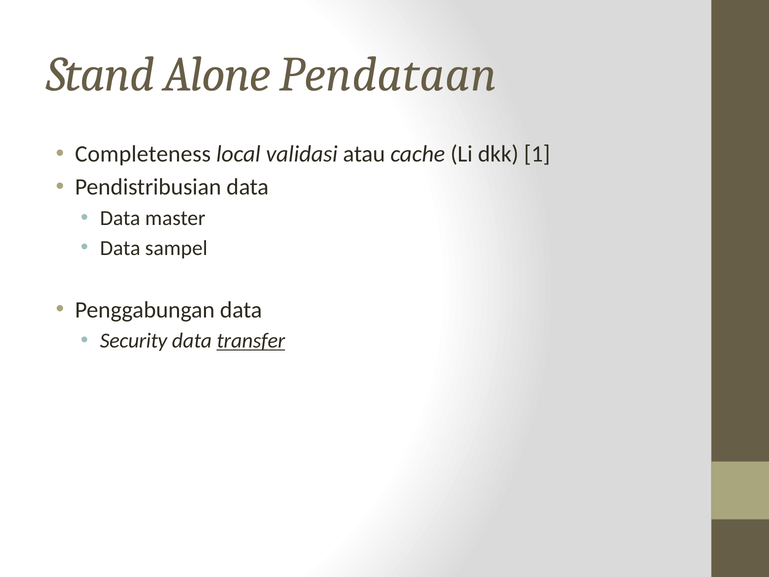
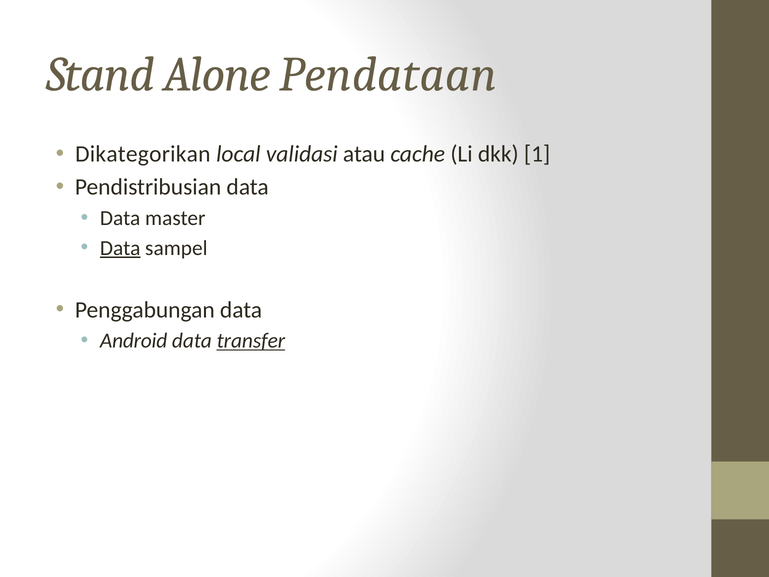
Completeness: Completeness -> Dikategorikan
Data at (120, 248) underline: none -> present
Security: Security -> Android
